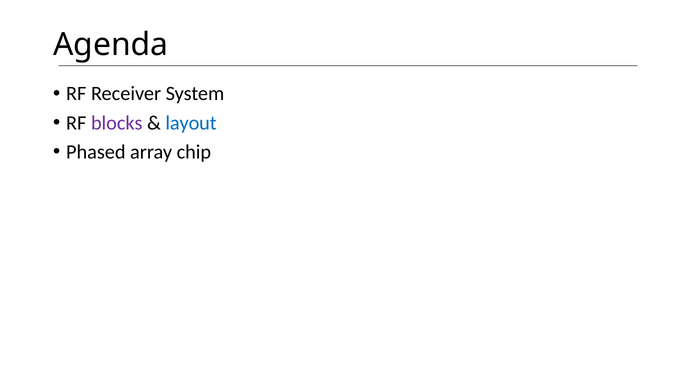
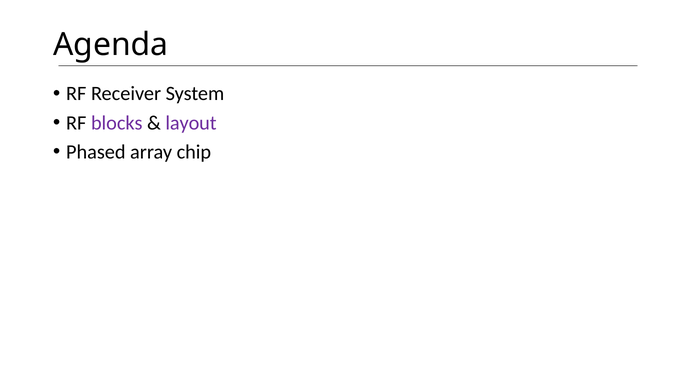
layout colour: blue -> purple
